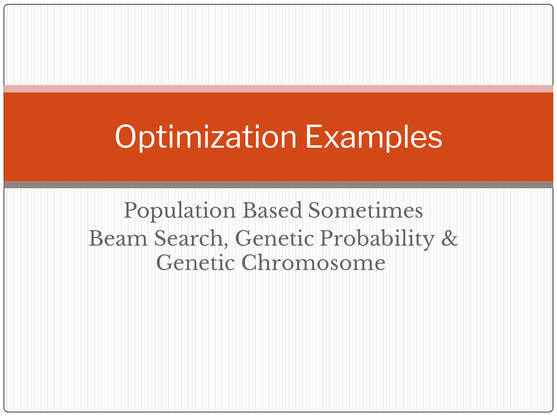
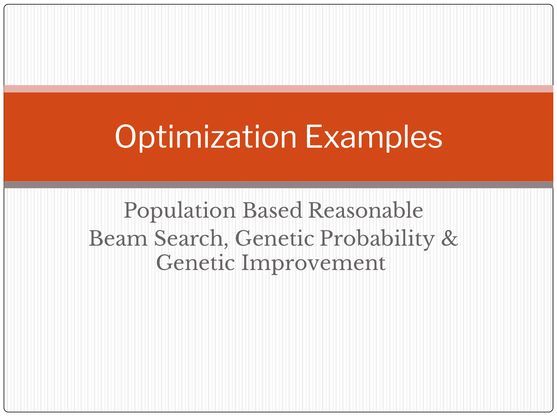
Sometimes: Sometimes -> Reasonable
Chromosome: Chromosome -> Improvement
